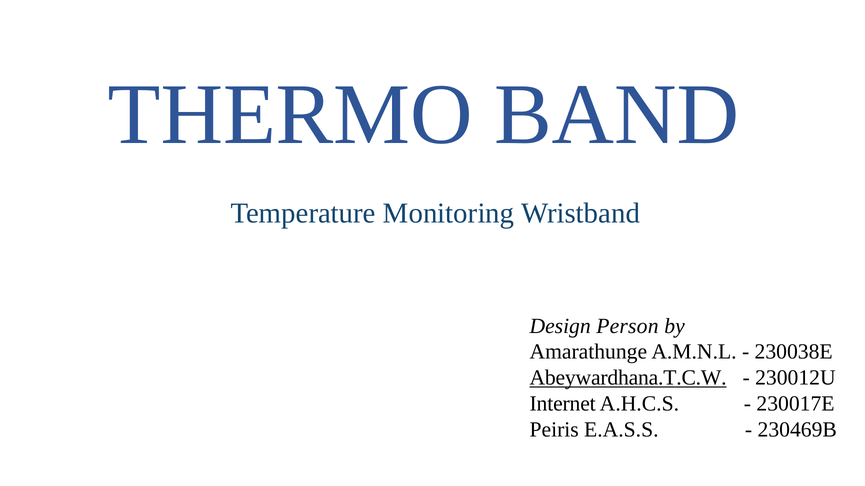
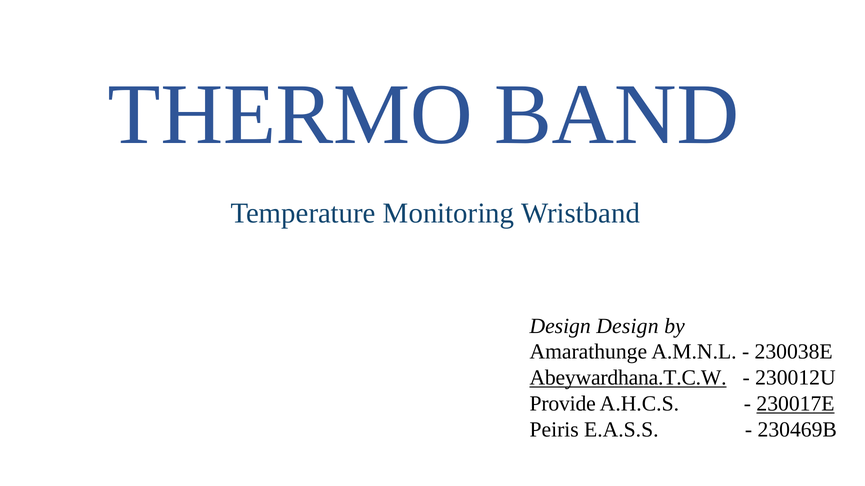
Design Person: Person -> Design
Internet: Internet -> Provide
230017E underline: none -> present
